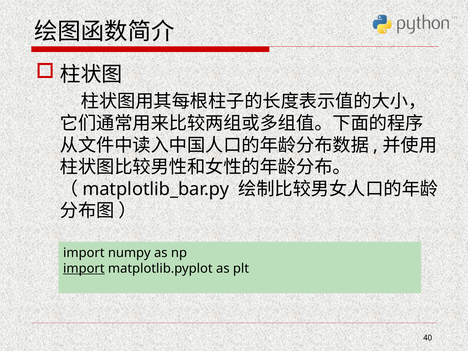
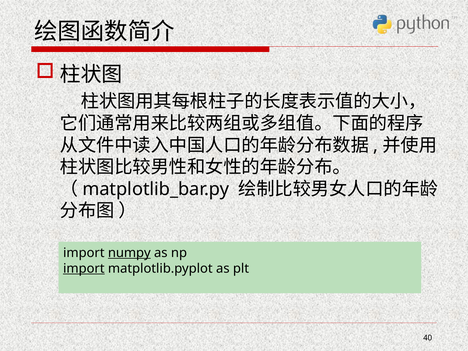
numpy underline: none -> present
